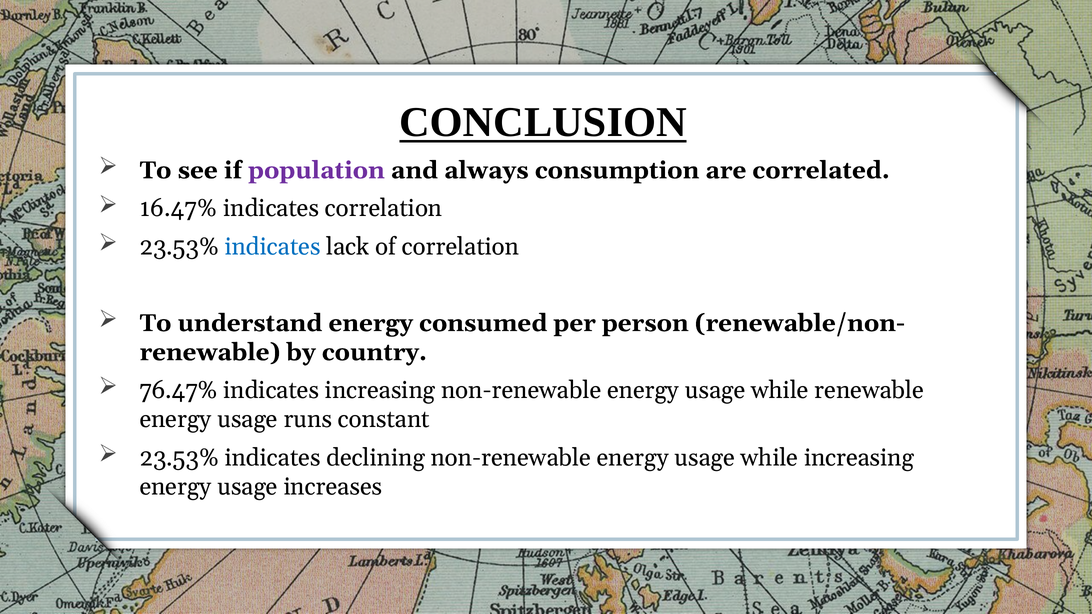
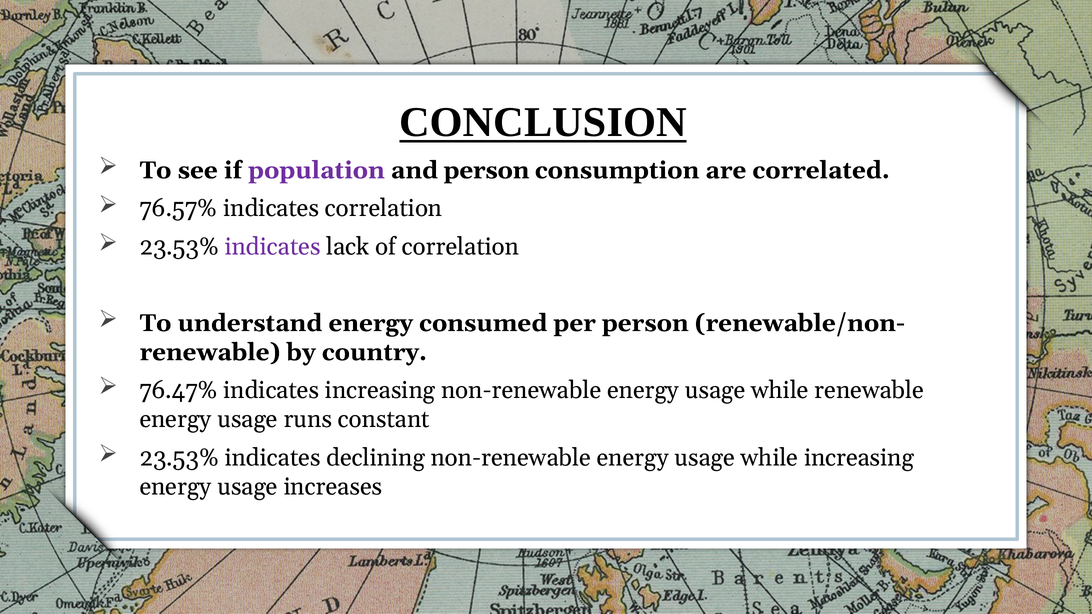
and always: always -> person
16.47%: 16.47% -> 76.57%
indicates at (273, 247) colour: blue -> purple
